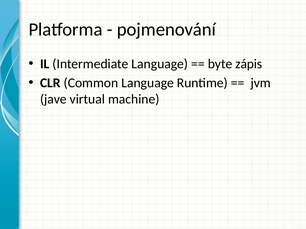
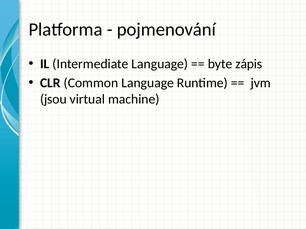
jave: jave -> jsou
